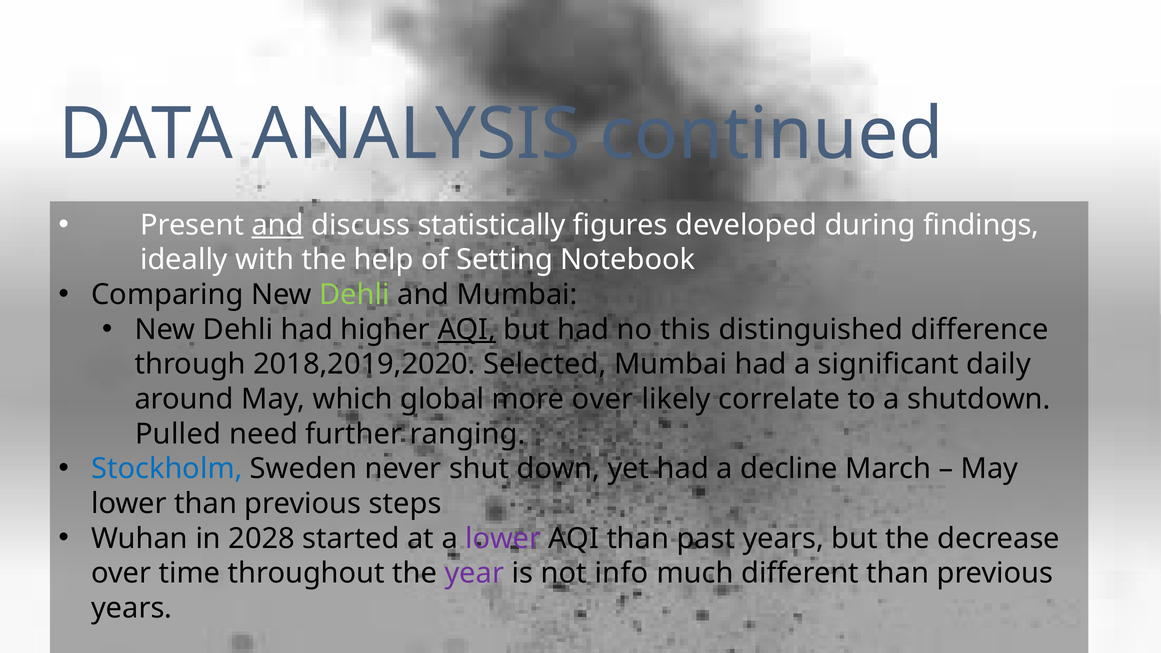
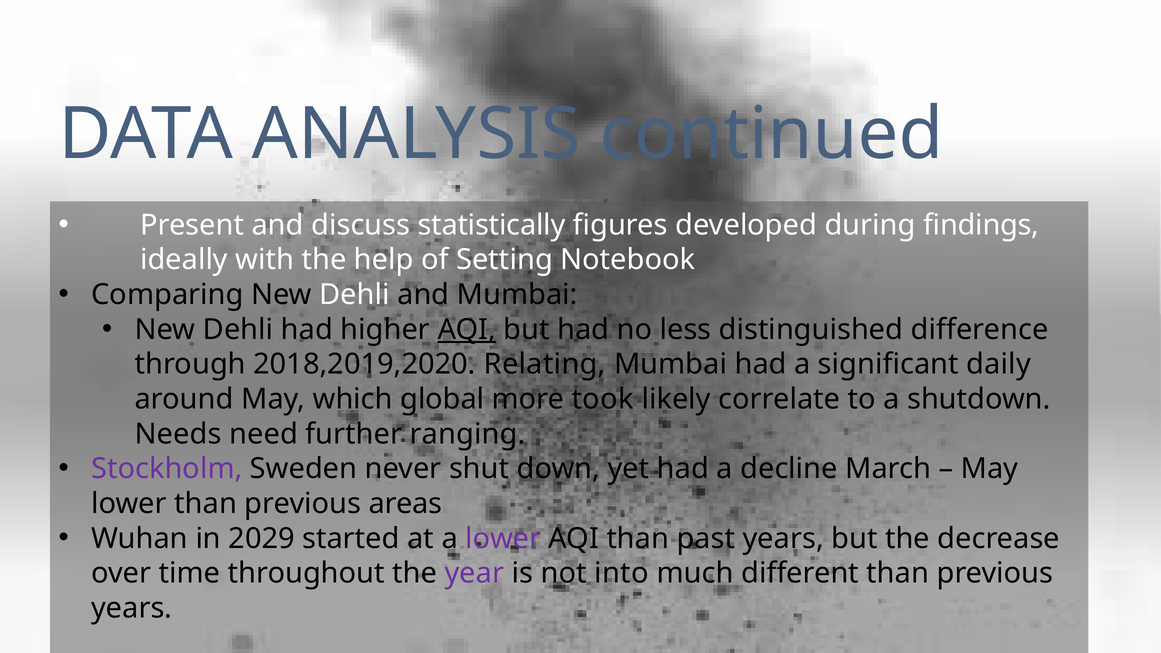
and at (278, 225) underline: present -> none
Dehli at (355, 295) colour: light green -> white
this: this -> less
Selected: Selected -> Relating
more over: over -> took
Pulled: Pulled -> Needs
Stockholm colour: blue -> purple
steps: steps -> areas
2028: 2028 -> 2029
info: info -> into
